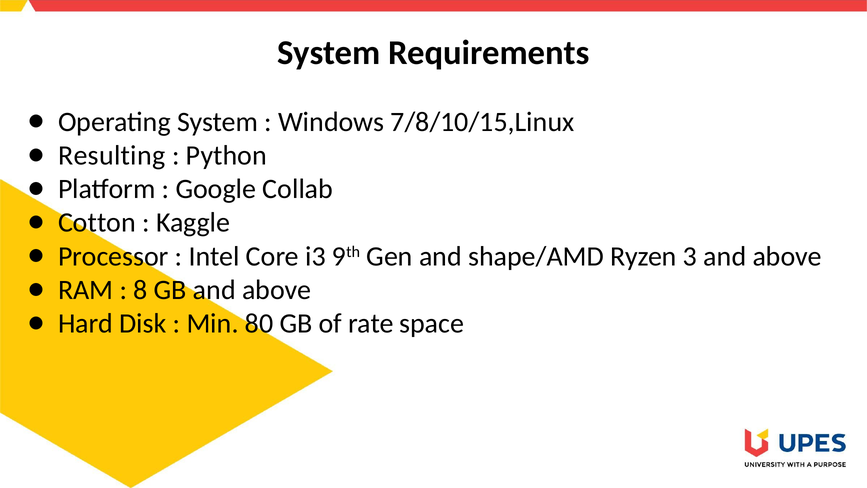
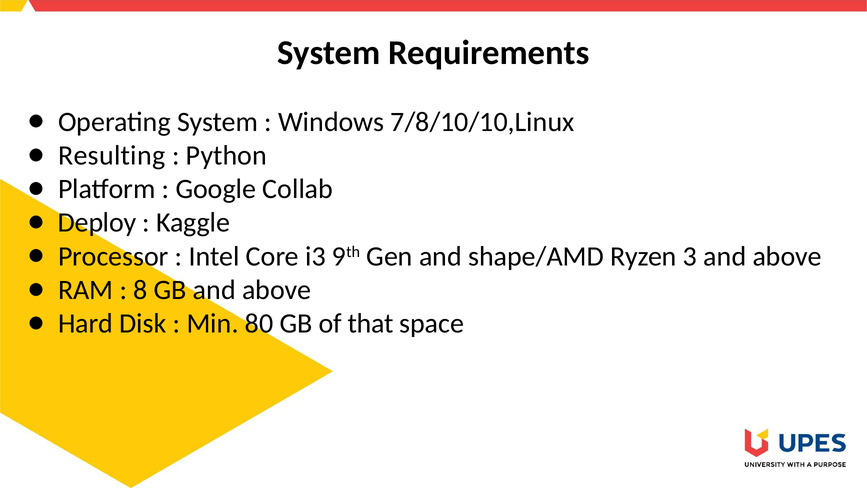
7/8/10/15,Linux: 7/8/10/15,Linux -> 7/8/10/10,Linux
Cotton: Cotton -> Deploy
rate: rate -> that
